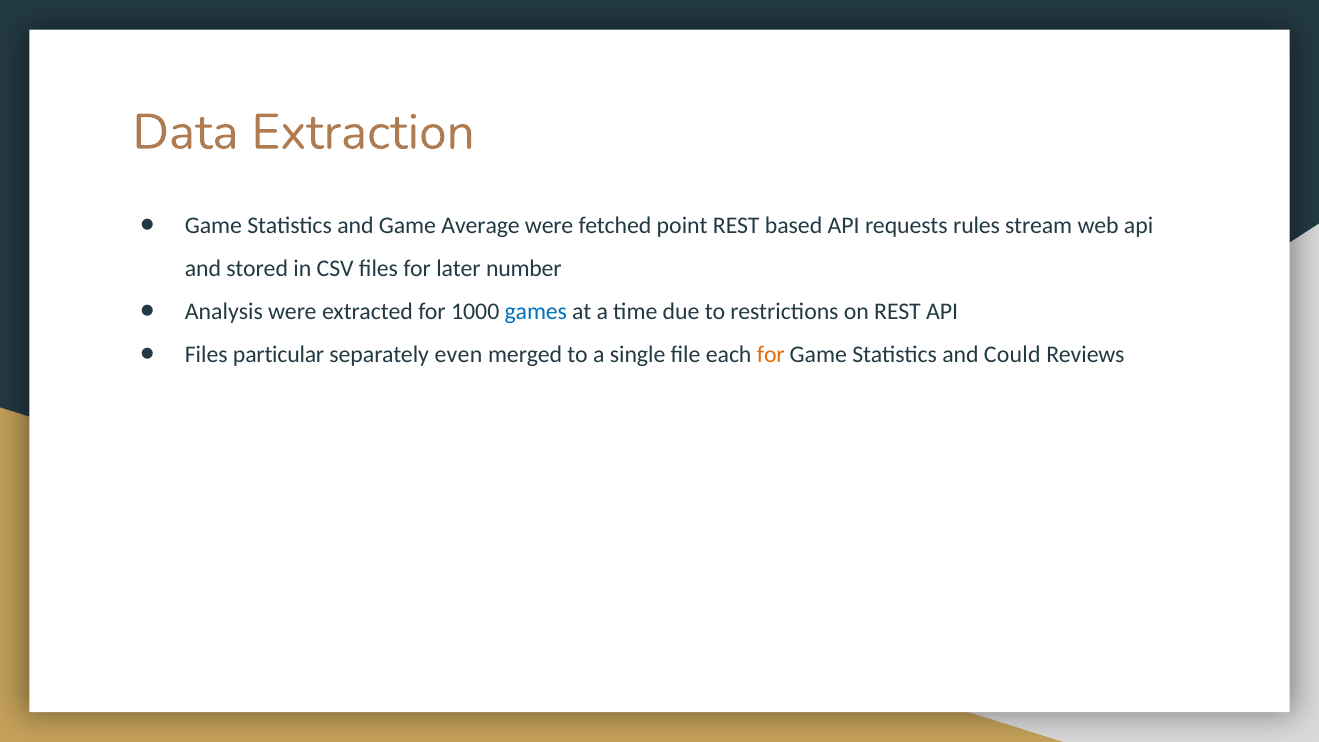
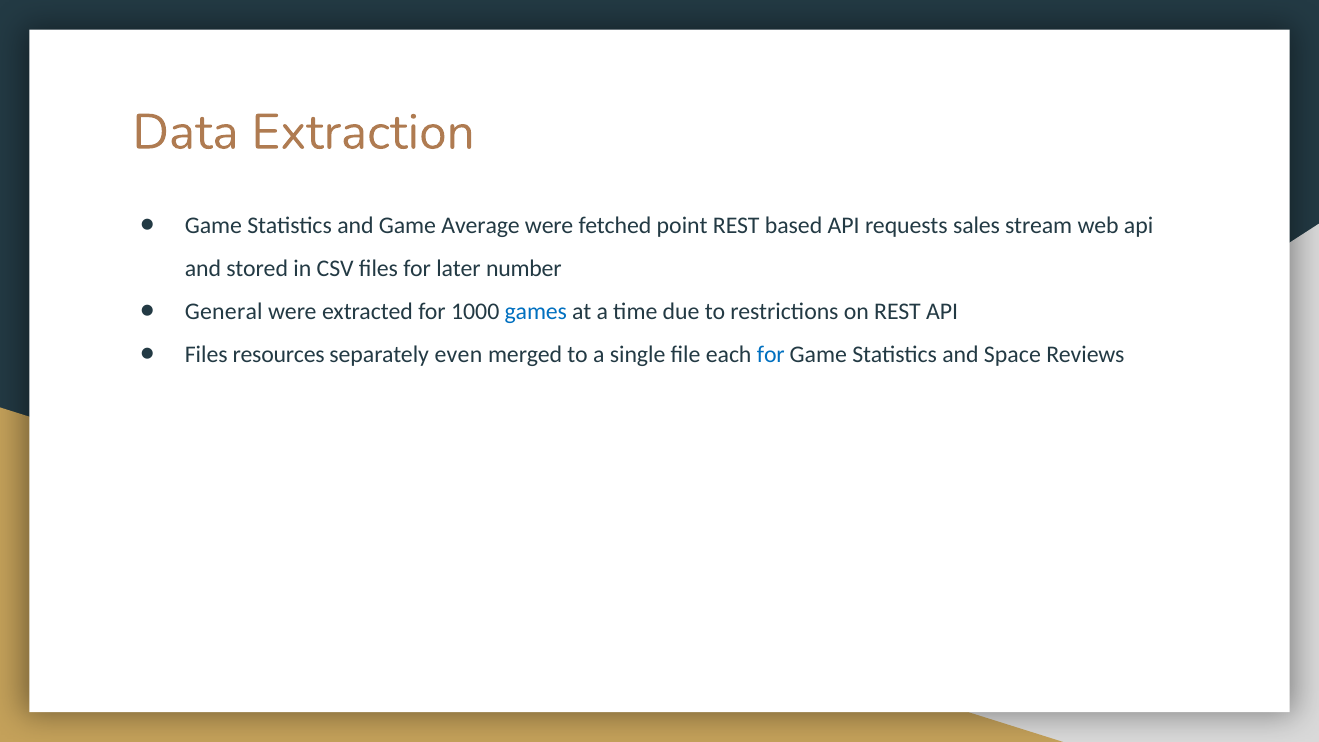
rules: rules -> sales
Analysis: Analysis -> General
particular: particular -> resources
for at (771, 354) colour: orange -> blue
Could: Could -> Space
